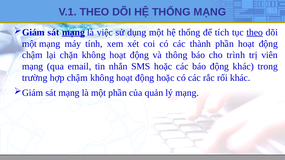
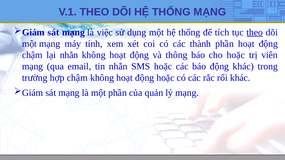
mạng at (73, 32) underline: present -> none
lại chặn: chặn -> nhắn
cho trình: trình -> hoặc
